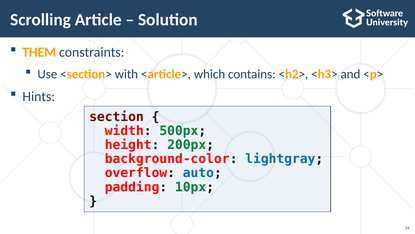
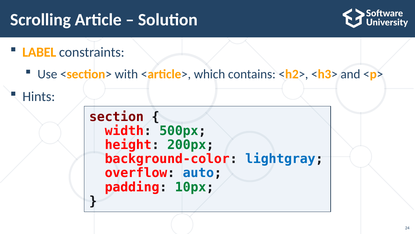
THEM: THEM -> LABEL
